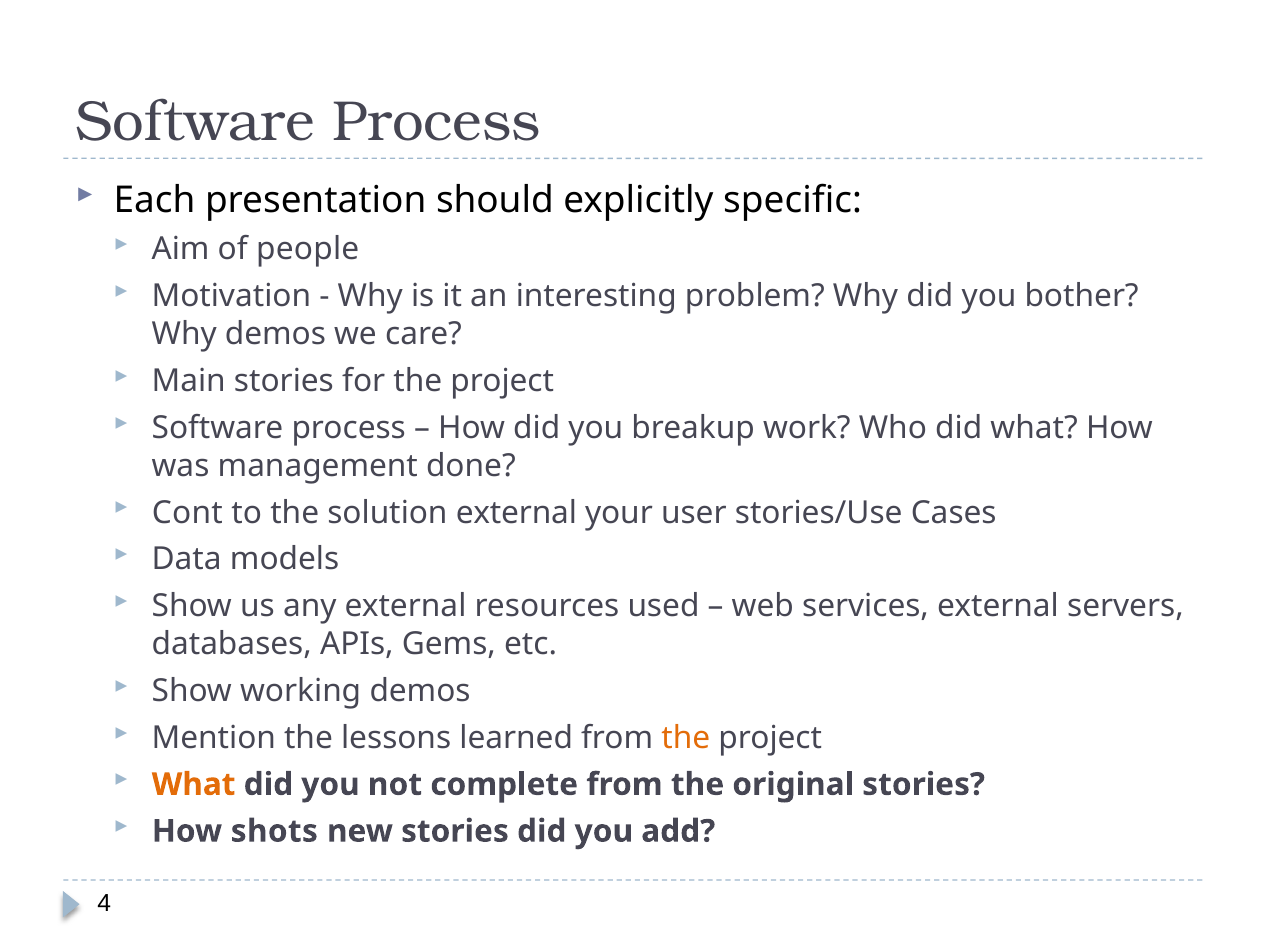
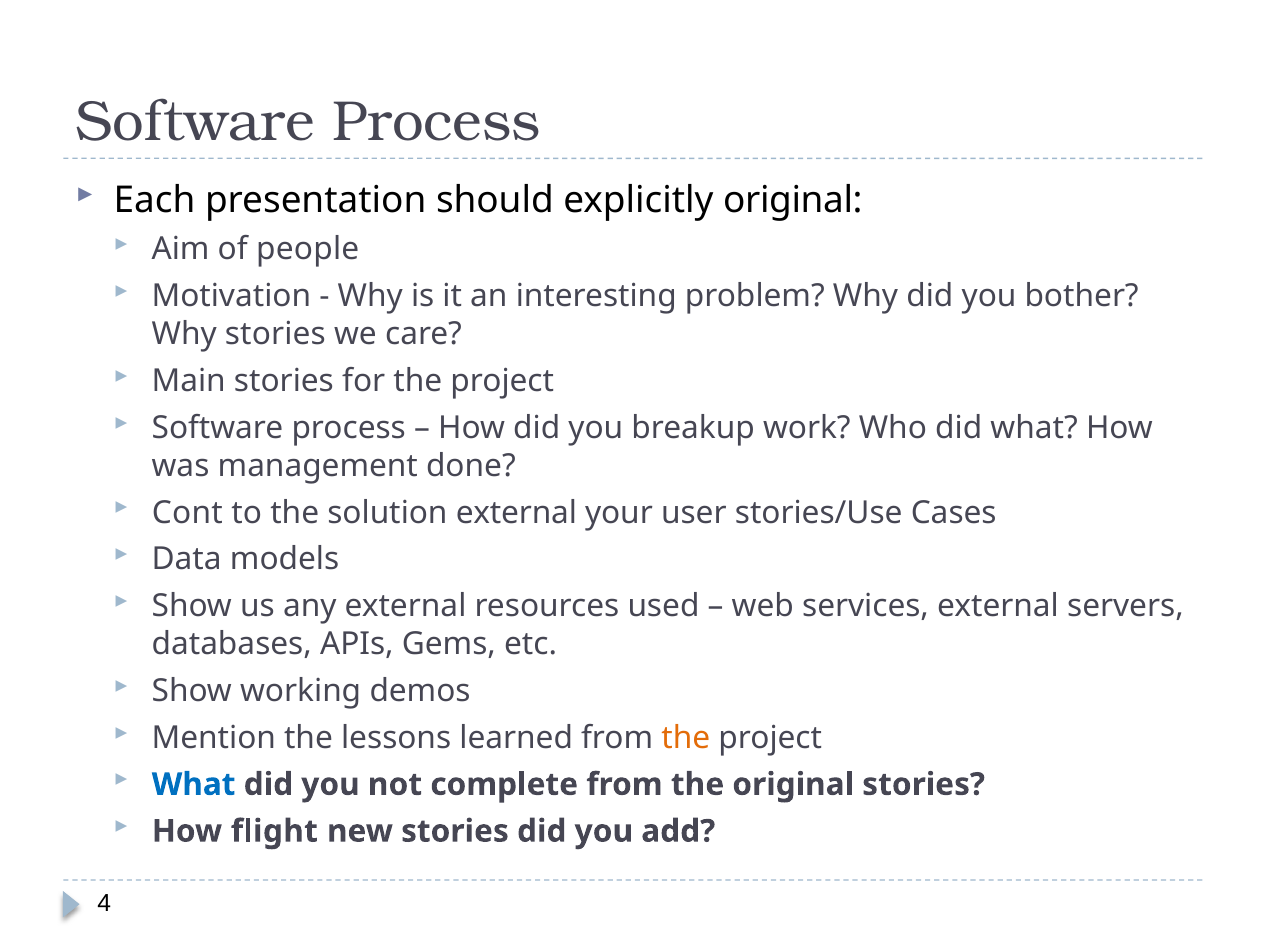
explicitly specific: specific -> original
Why demos: demos -> stories
What at (194, 784) colour: orange -> blue
shots: shots -> flight
